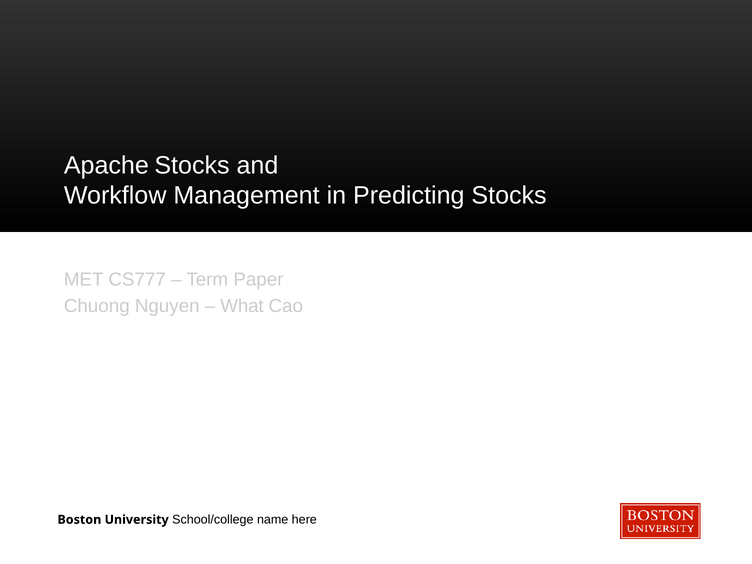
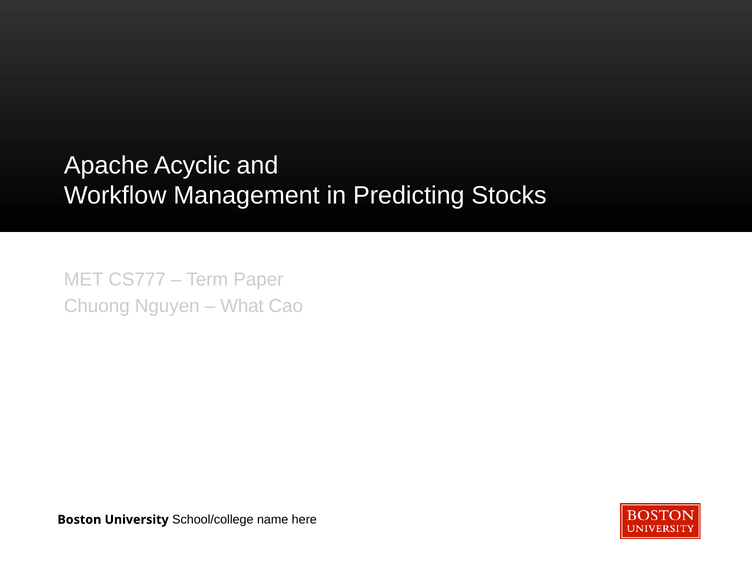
Apache Stocks: Stocks -> Acyclic
